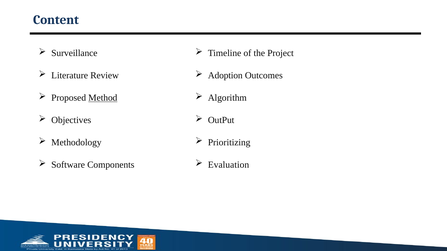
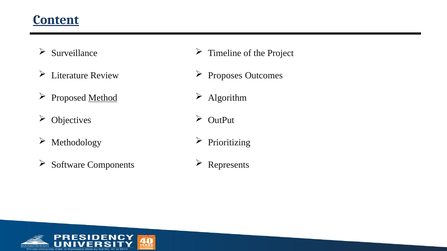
Content underline: none -> present
Adoption: Adoption -> Proposes
Evaluation: Evaluation -> Represents
